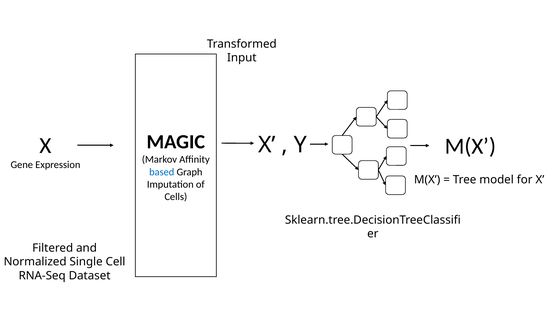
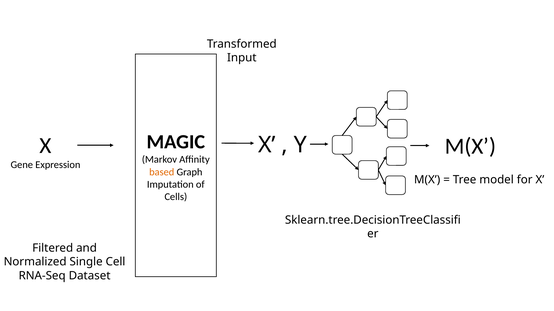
based colour: blue -> orange
